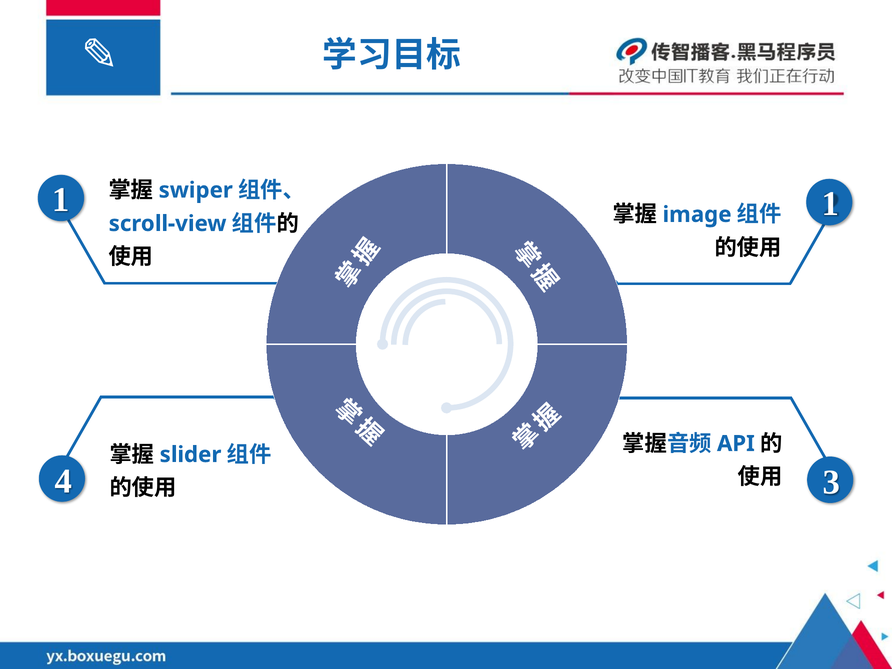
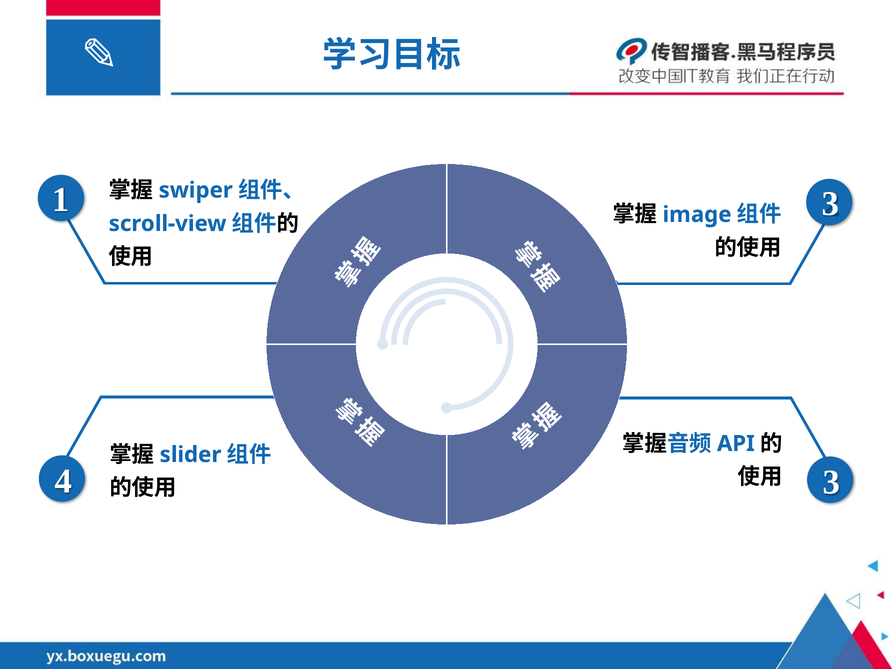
1 1: 1 -> 3
